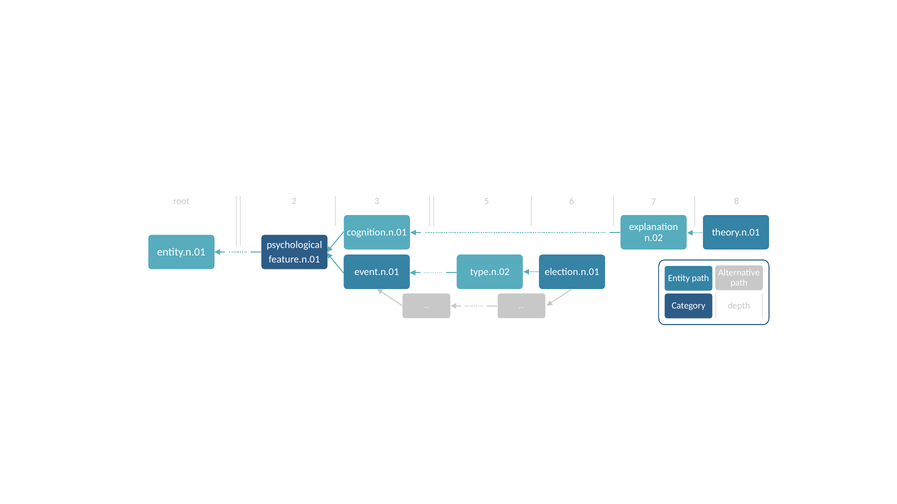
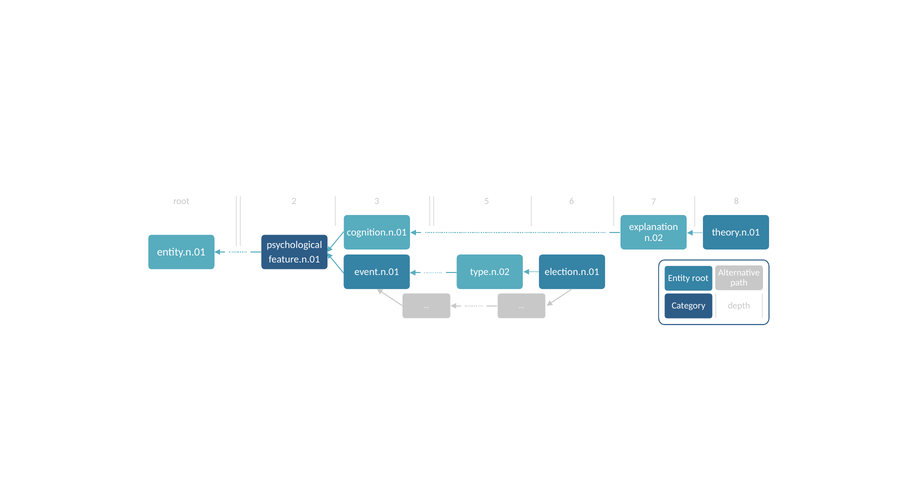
Entity path: path -> root
